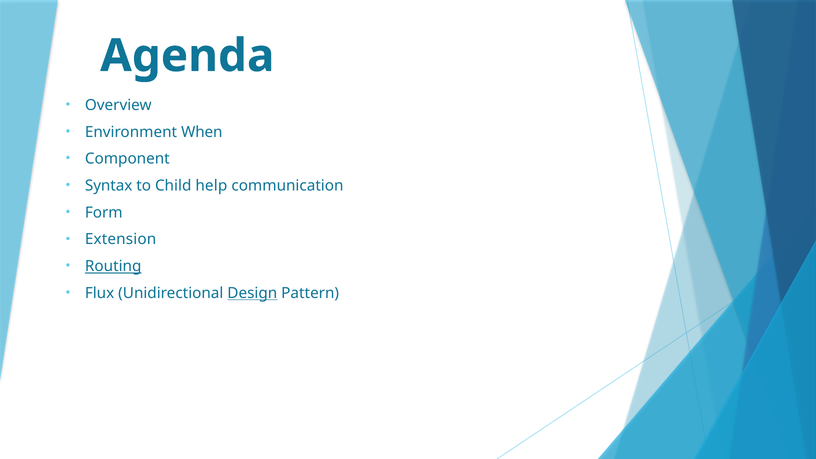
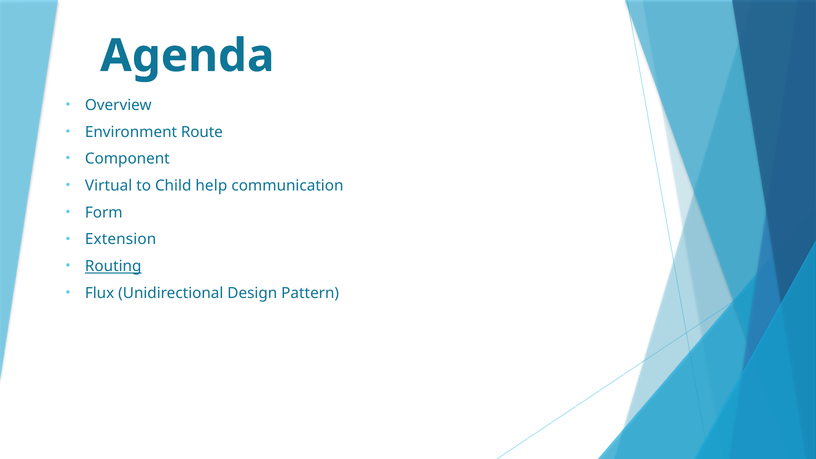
When: When -> Route
Syntax: Syntax -> Virtual
Design underline: present -> none
